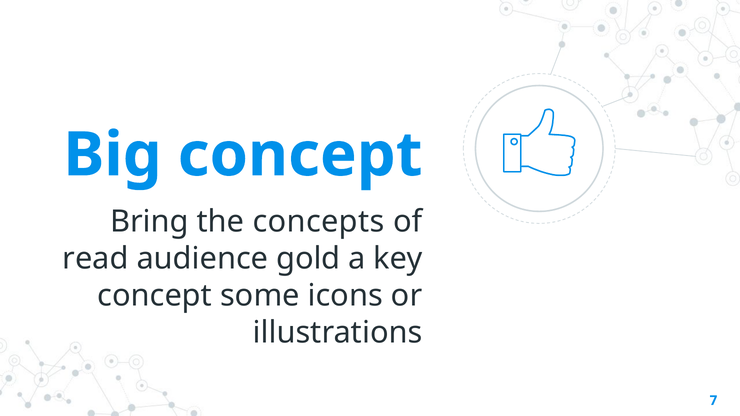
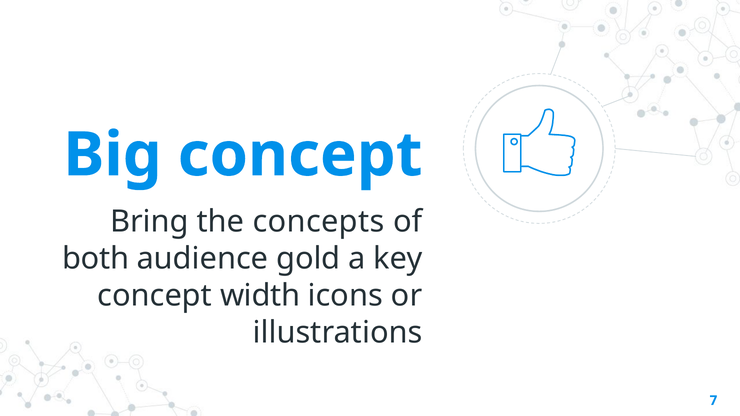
read: read -> both
some: some -> width
